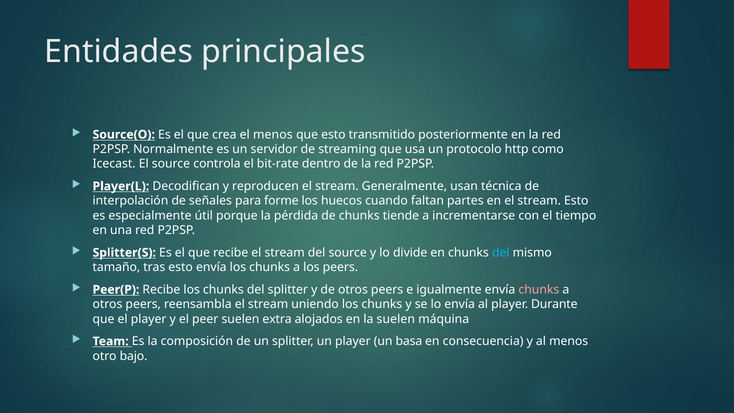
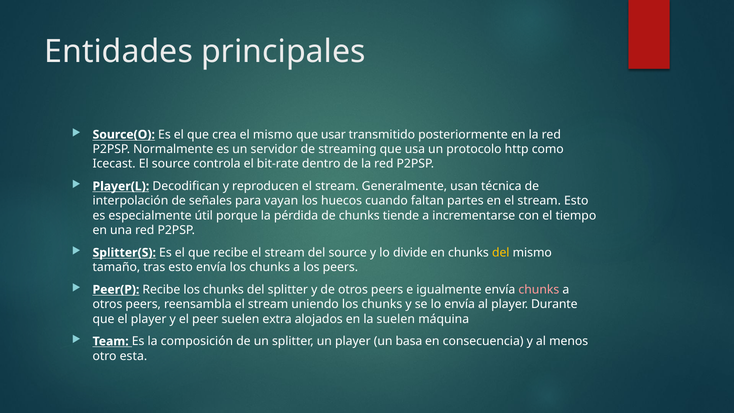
el menos: menos -> mismo
que esto: esto -> usar
forme: forme -> vayan
del at (501, 253) colour: light blue -> yellow
bajo: bajo -> esta
